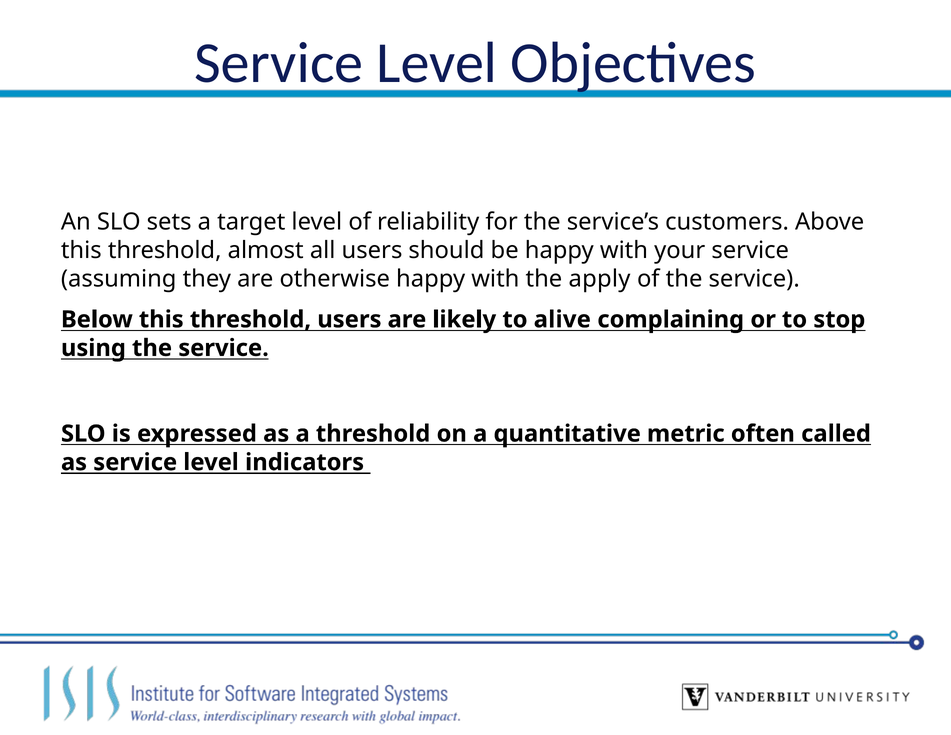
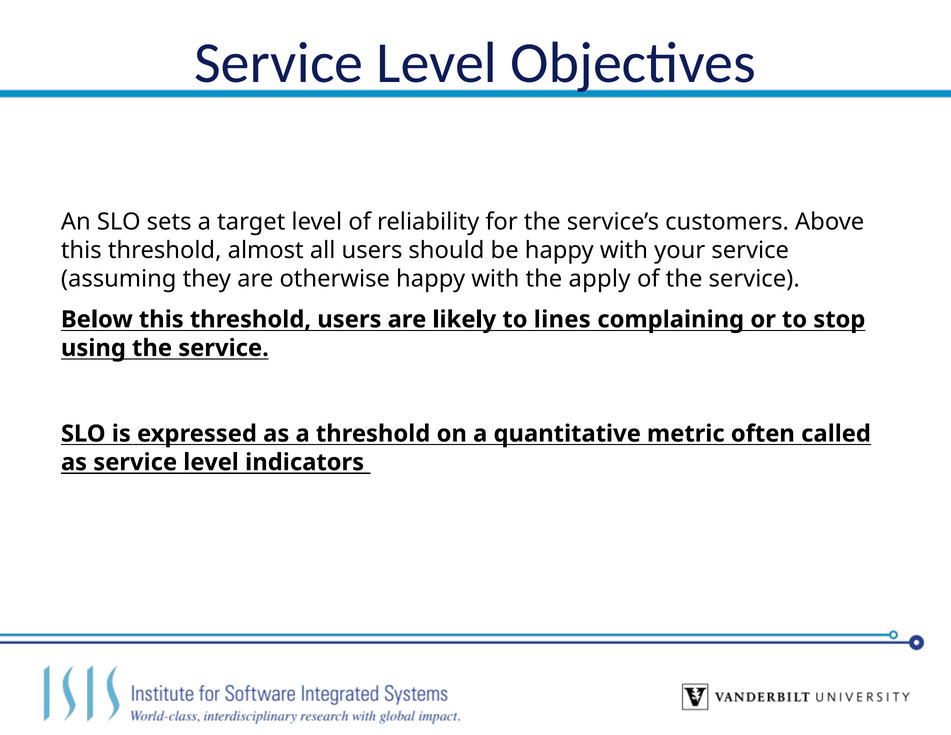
alive: alive -> lines
